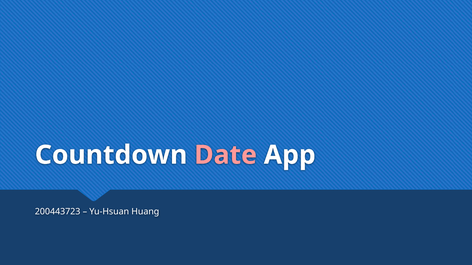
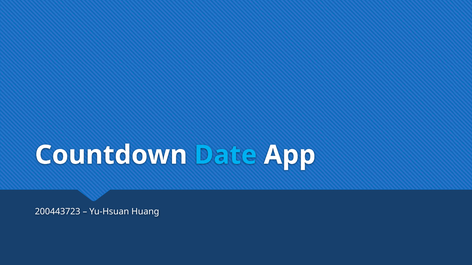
Date colour: pink -> light blue
